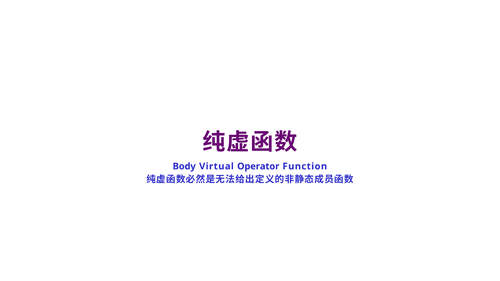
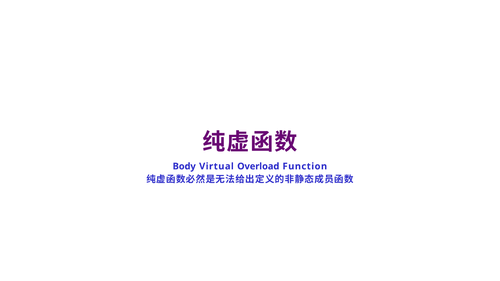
Operator: Operator -> Overload
